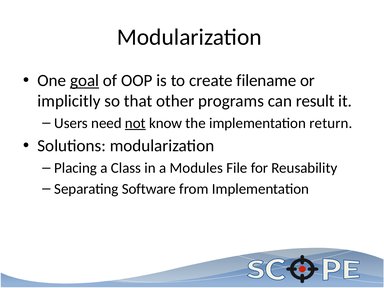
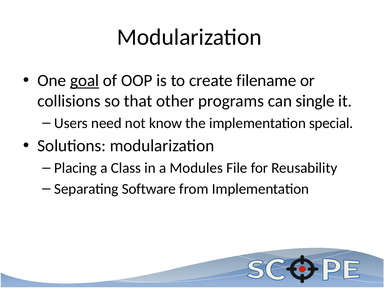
implicitly: implicitly -> collisions
result: result -> single
not underline: present -> none
return: return -> special
